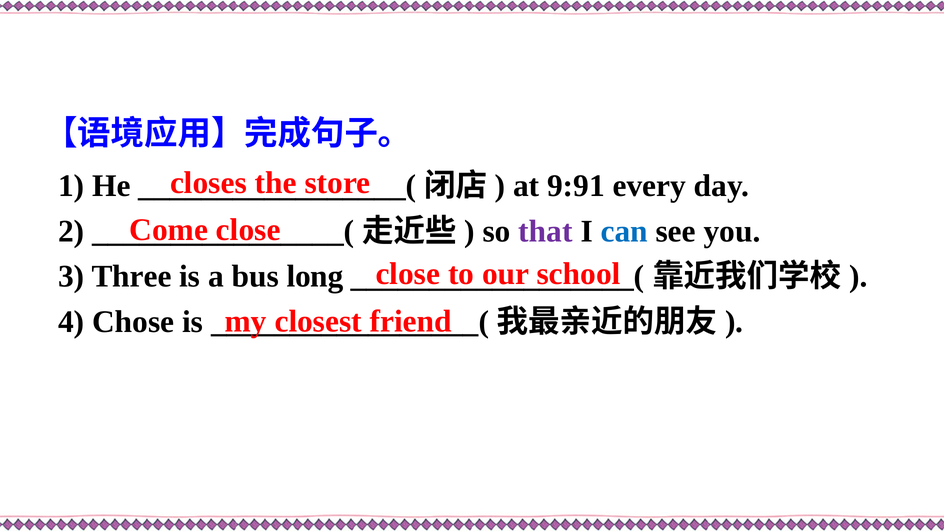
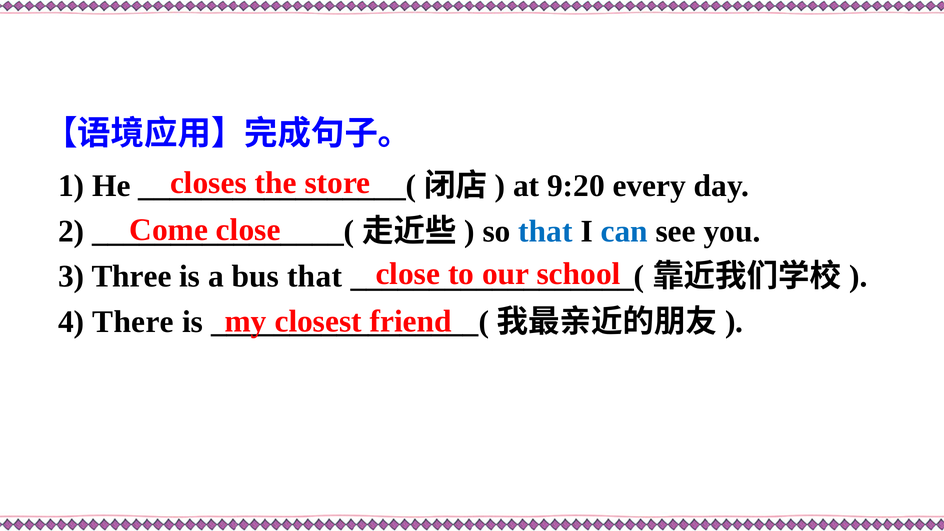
9:91: 9:91 -> 9:20
that at (545, 231) colour: purple -> blue
bus long: long -> that
Chose: Chose -> There
